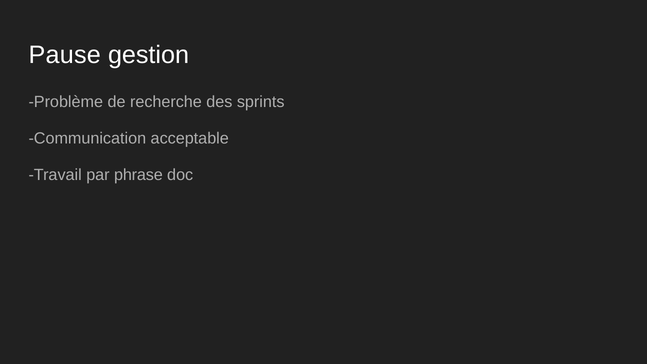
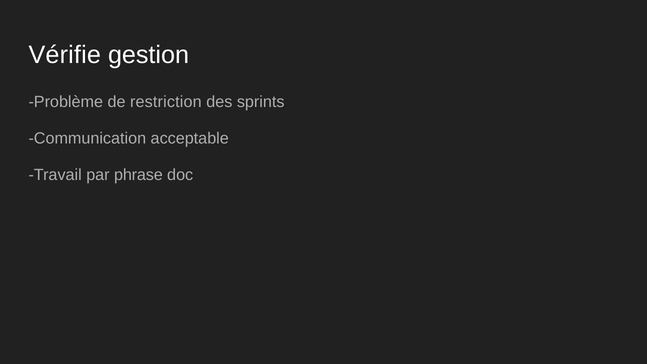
Pause: Pause -> Vérifie
recherche: recherche -> restriction
